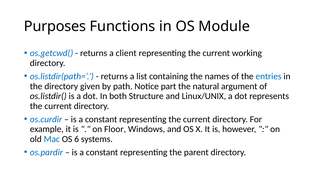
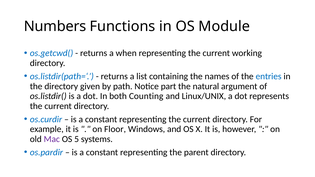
Purposes: Purposes -> Numbers
client: client -> when
Structure: Structure -> Counting
Mac colour: blue -> purple
6: 6 -> 5
